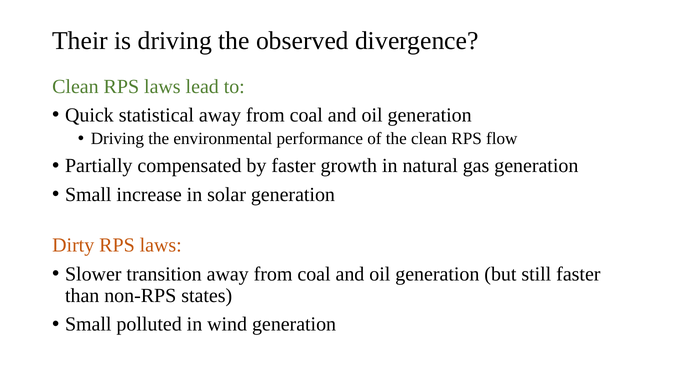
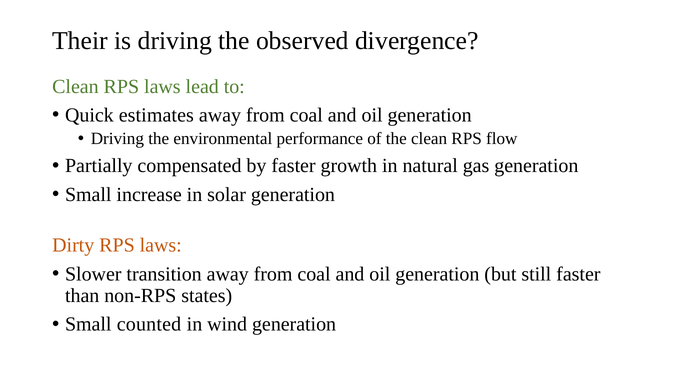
statistical: statistical -> estimates
polluted: polluted -> counted
